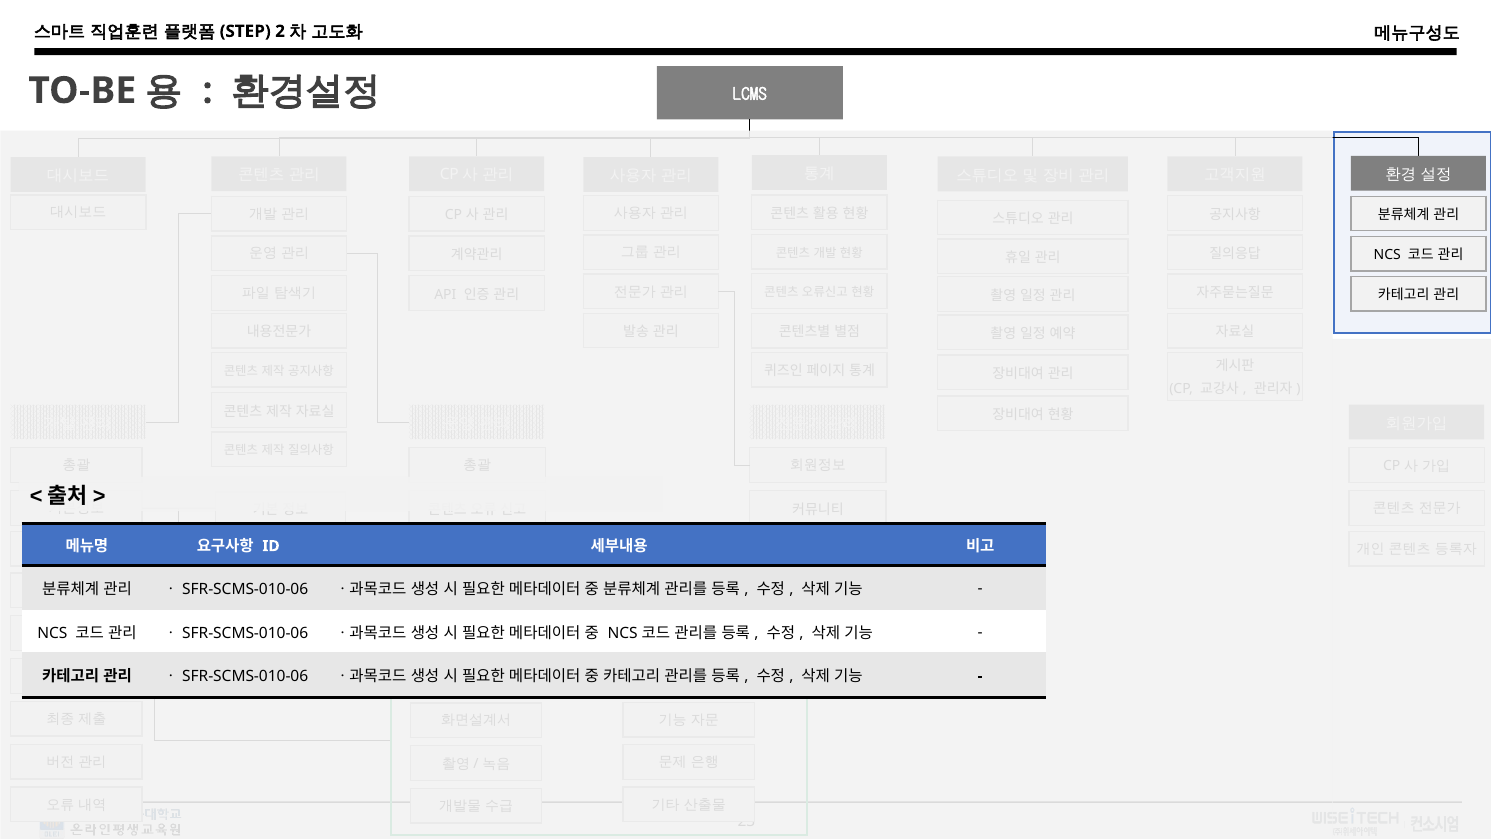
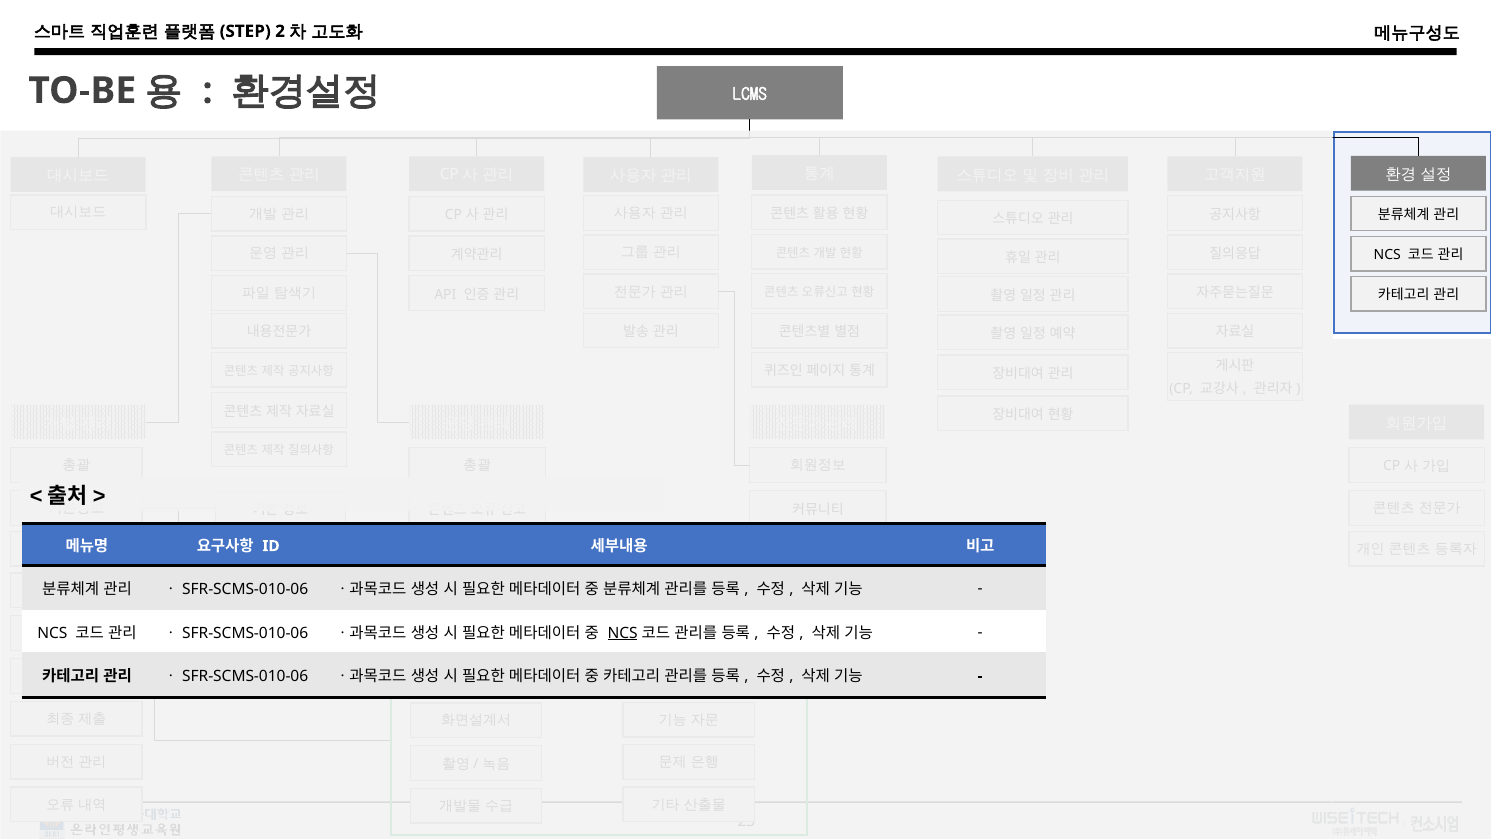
NCS at (623, 633) underline: none -> present
